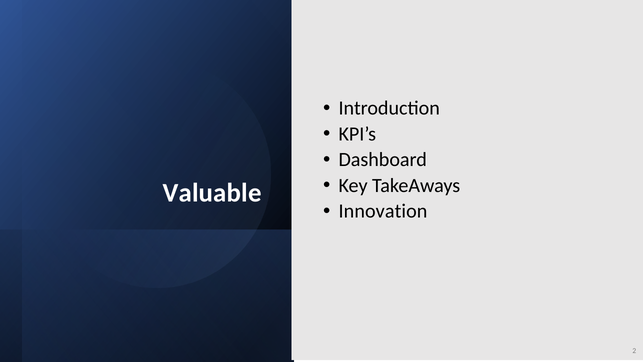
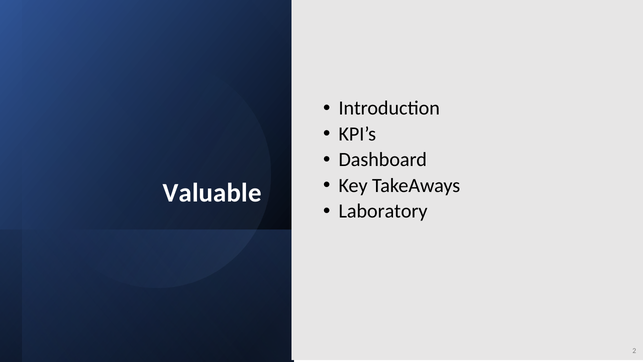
Innovation: Innovation -> Laboratory
